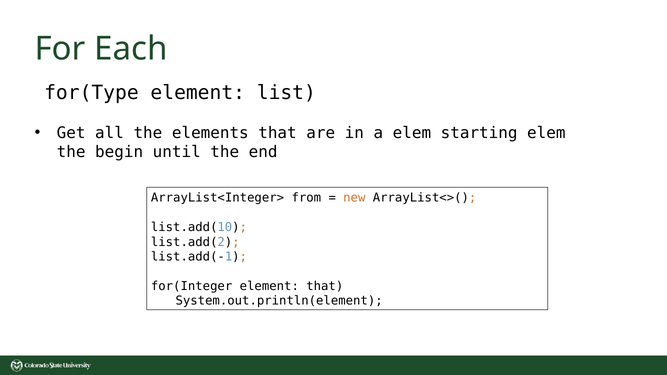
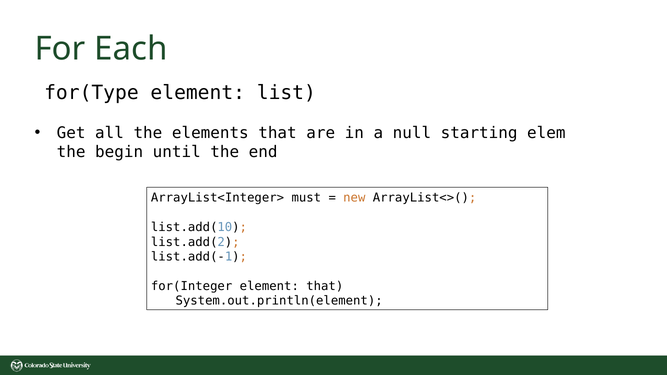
a elem: elem -> null
from: from -> must
